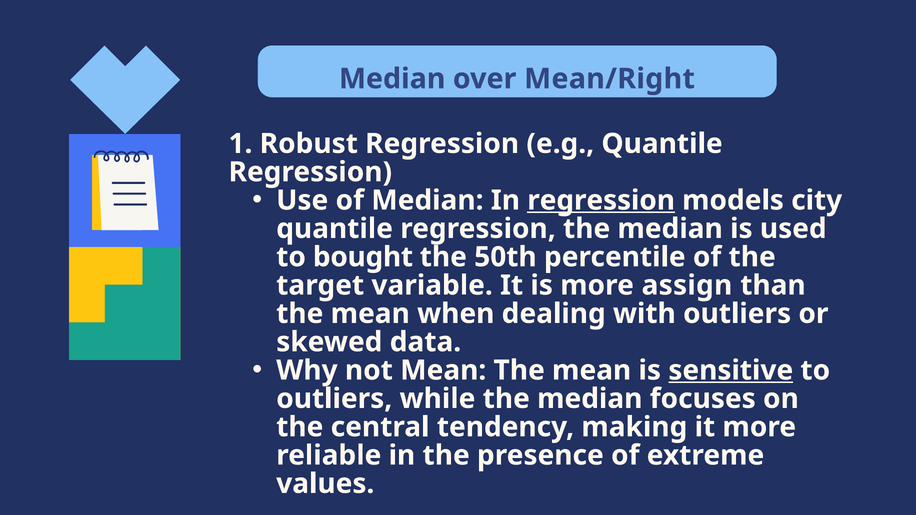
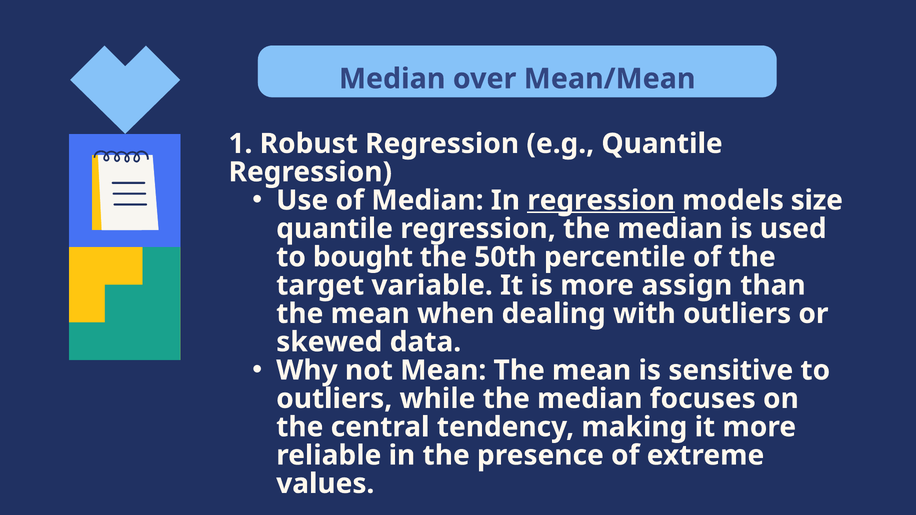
Mean/Right: Mean/Right -> Mean/Mean
city: city -> size
sensitive underline: present -> none
